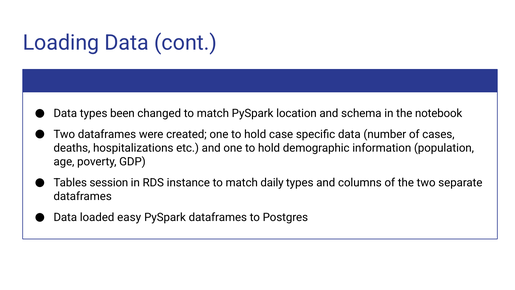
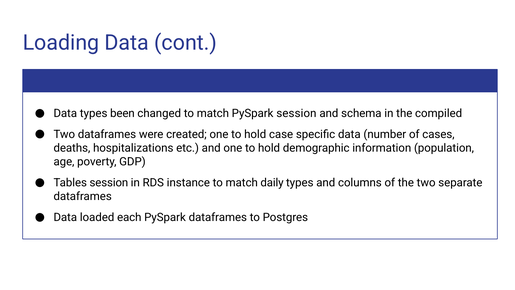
PySpark location: location -> session
notebook: notebook -> compiled
easy: easy -> each
